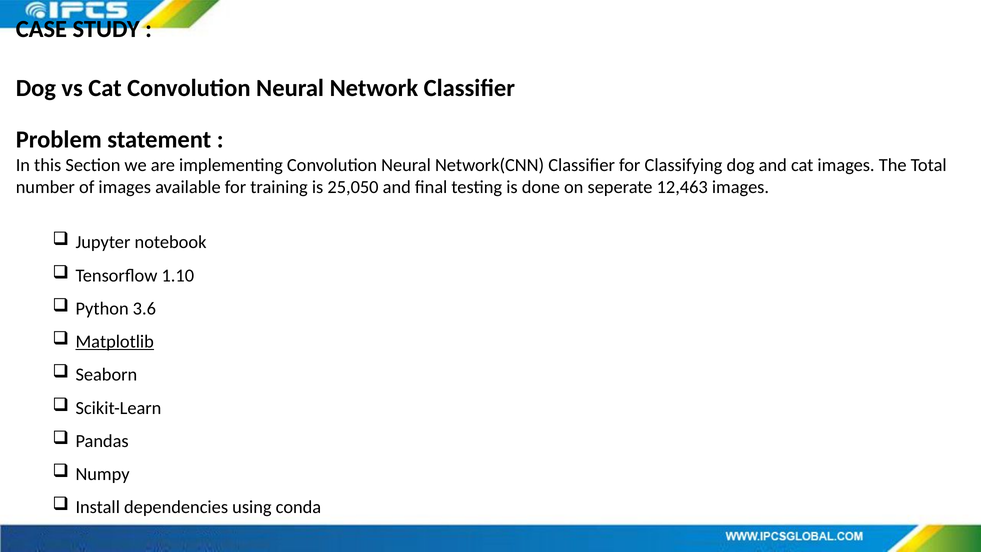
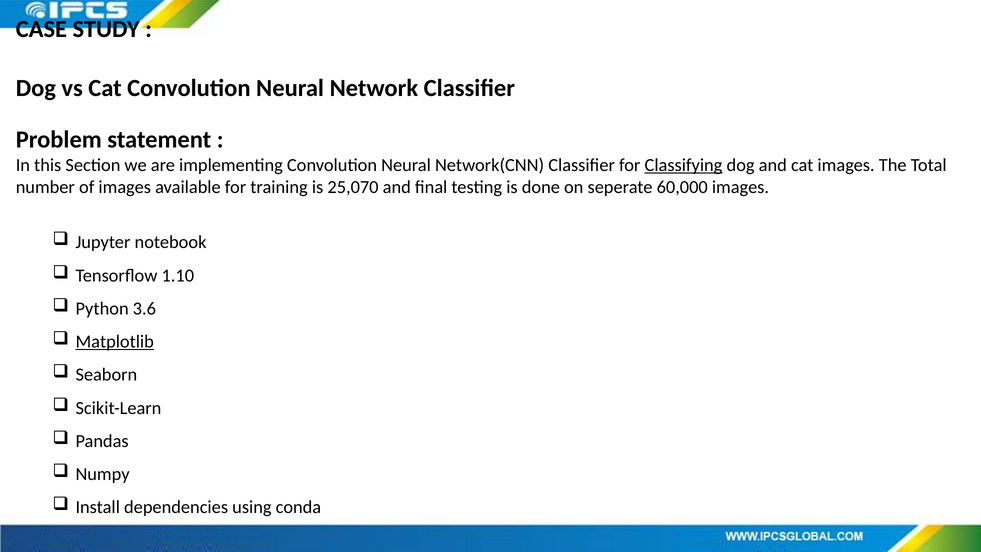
Classifying underline: none -> present
25,050: 25,050 -> 25,070
12,463: 12,463 -> 60,000
